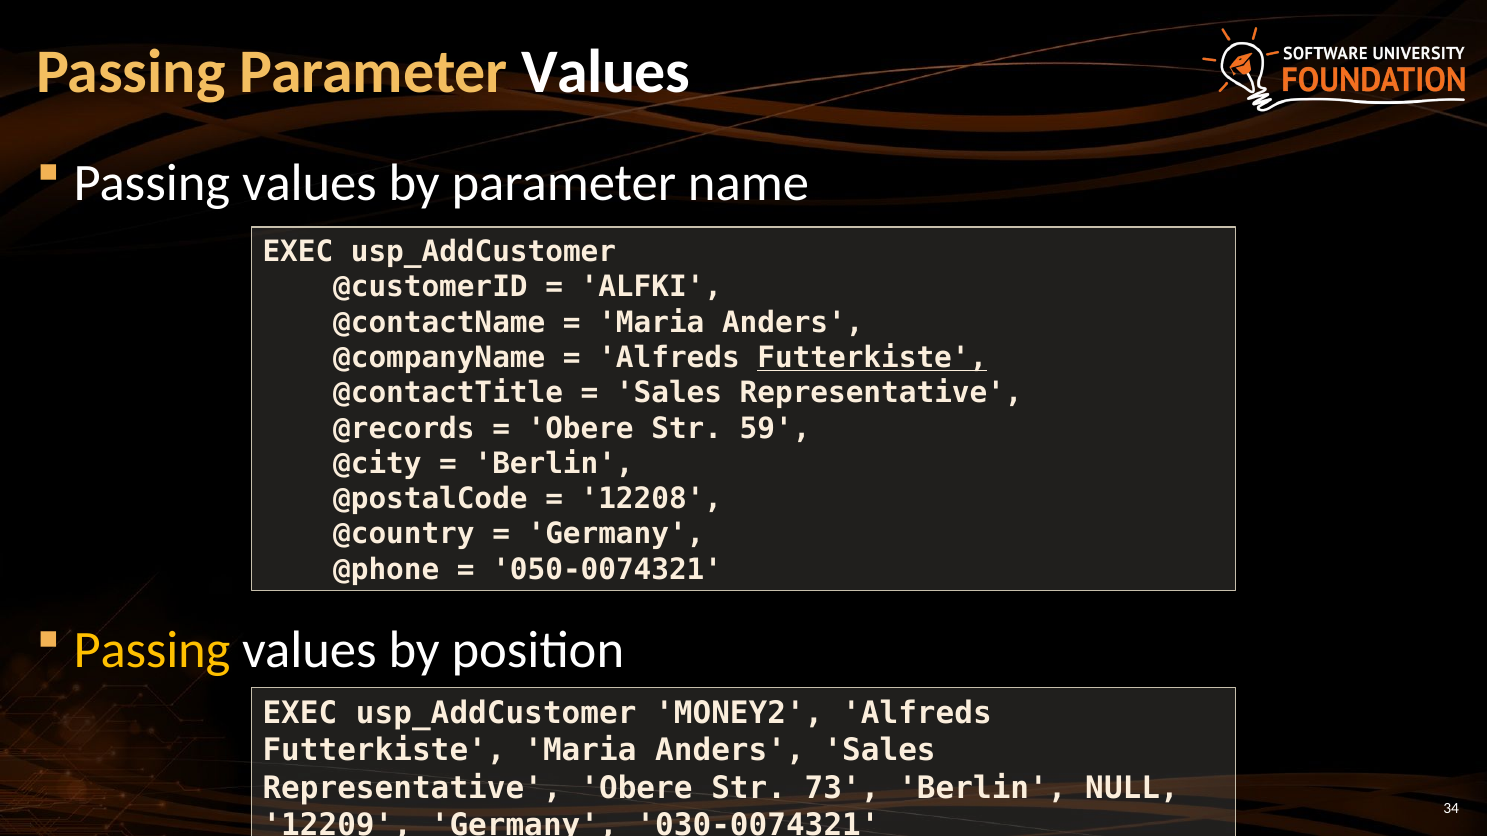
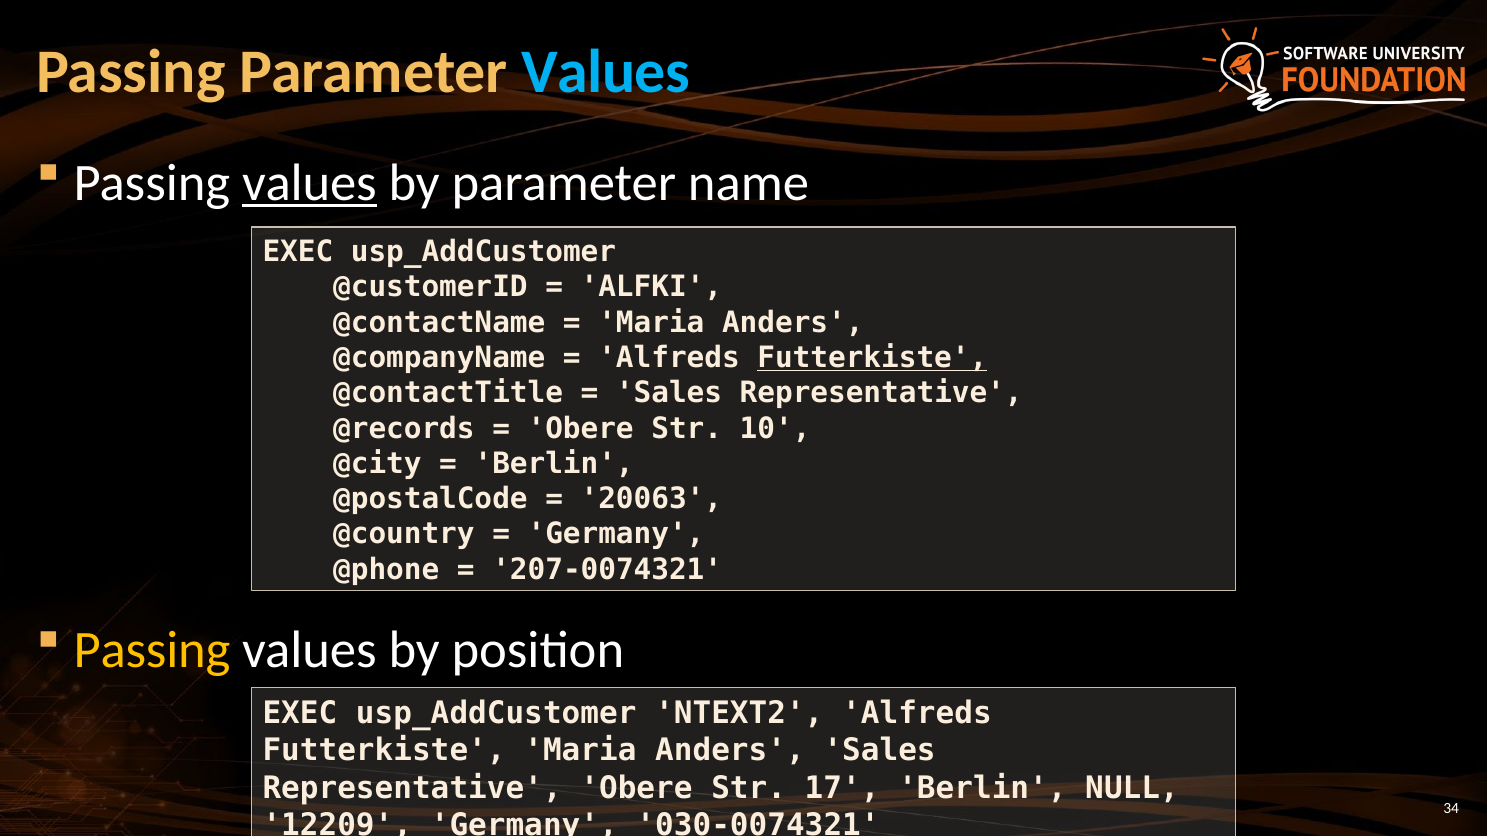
Values at (606, 72) colour: white -> light blue
values at (309, 183) underline: none -> present
59: 59 -> 10
12208: 12208 -> 20063
050-0074321: 050-0074321 -> 207-0074321
MONEY2: MONEY2 -> NTEXT2
73: 73 -> 17
